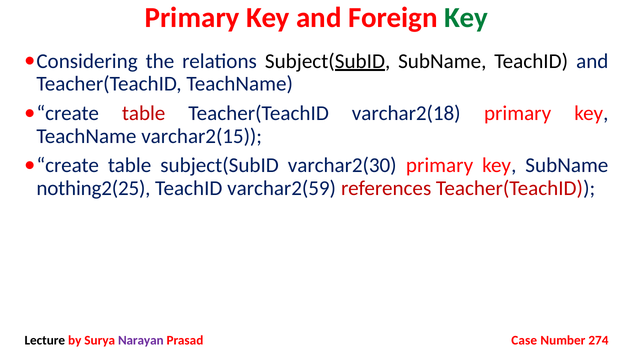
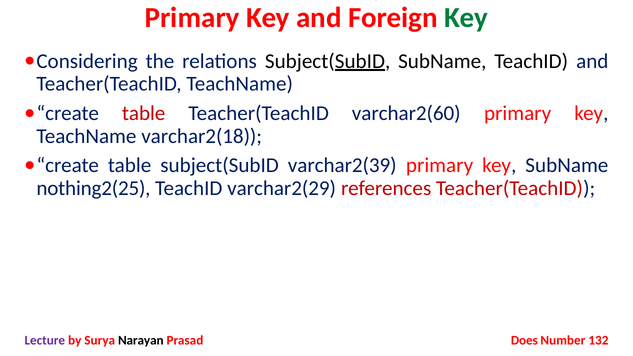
varchar2(18: varchar2(18 -> varchar2(60
varchar2(15: varchar2(15 -> varchar2(18
varchar2(30: varchar2(30 -> varchar2(39
varchar2(59: varchar2(59 -> varchar2(29
Lecture colour: black -> purple
Narayan colour: purple -> black
Case: Case -> Does
274: 274 -> 132
